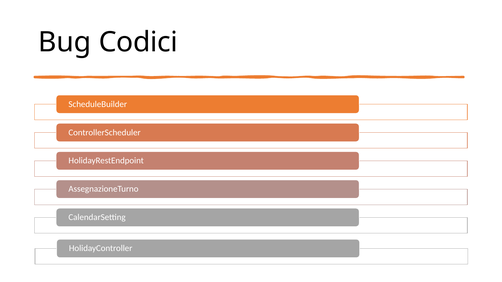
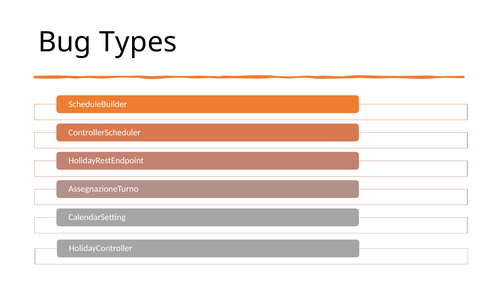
Codici: Codici -> Types
